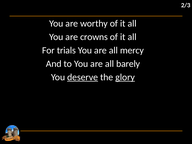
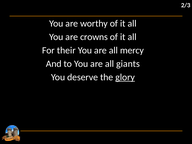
trials: trials -> their
barely: barely -> giants
deserve underline: present -> none
